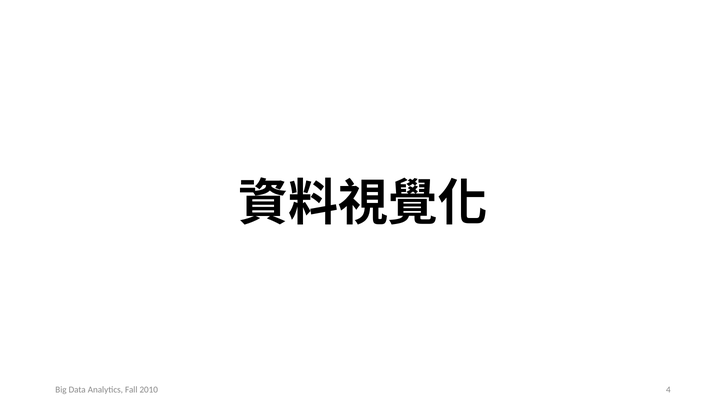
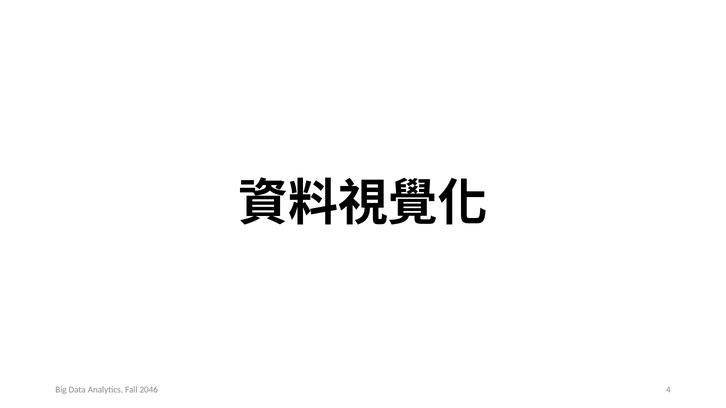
2010: 2010 -> 2046
